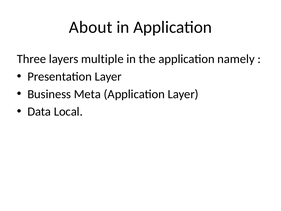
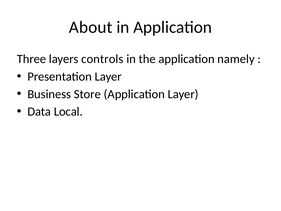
multiple: multiple -> controls
Meta: Meta -> Store
